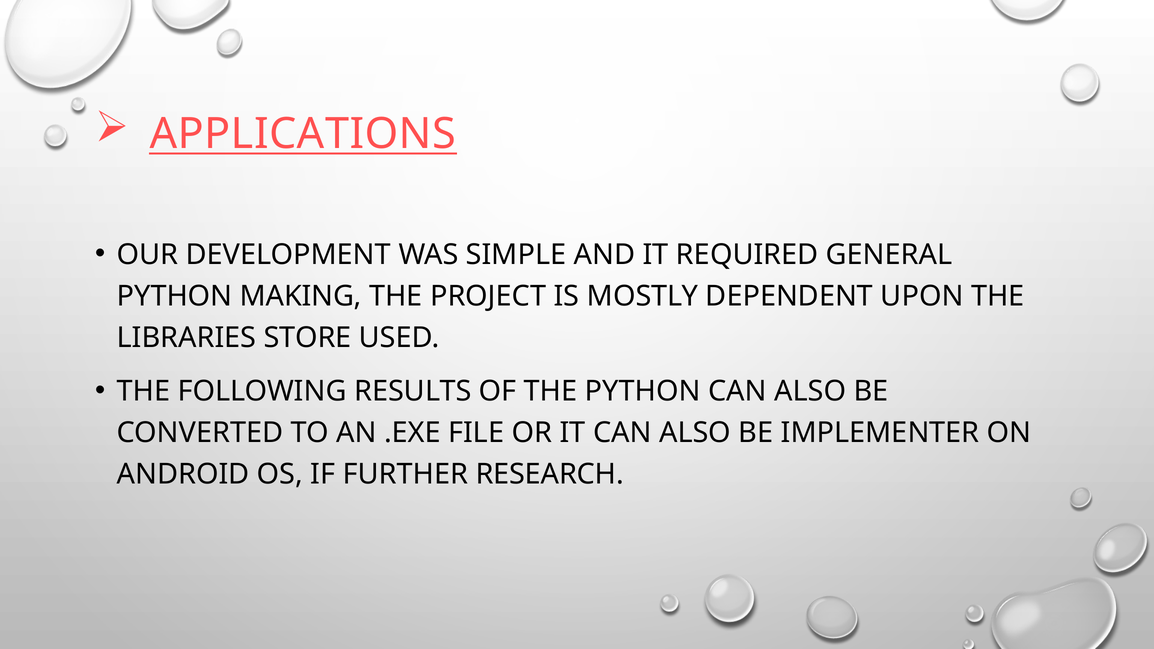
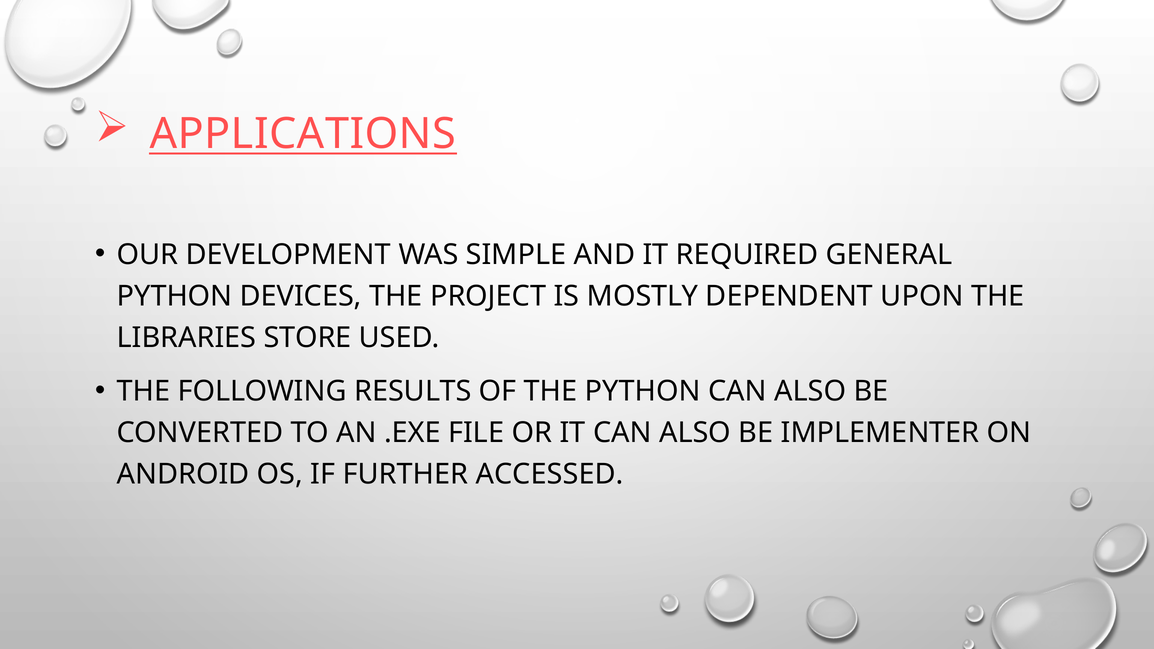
MAKING: MAKING -> DEVICES
RESEARCH: RESEARCH -> ACCESSED
